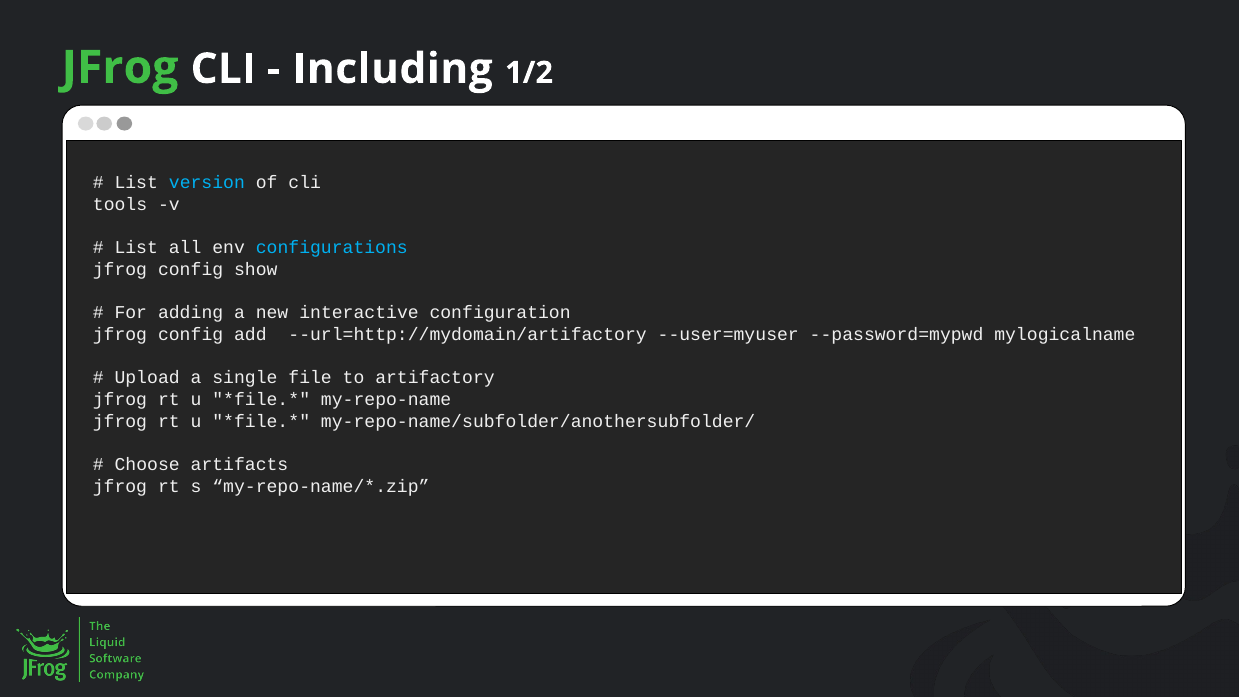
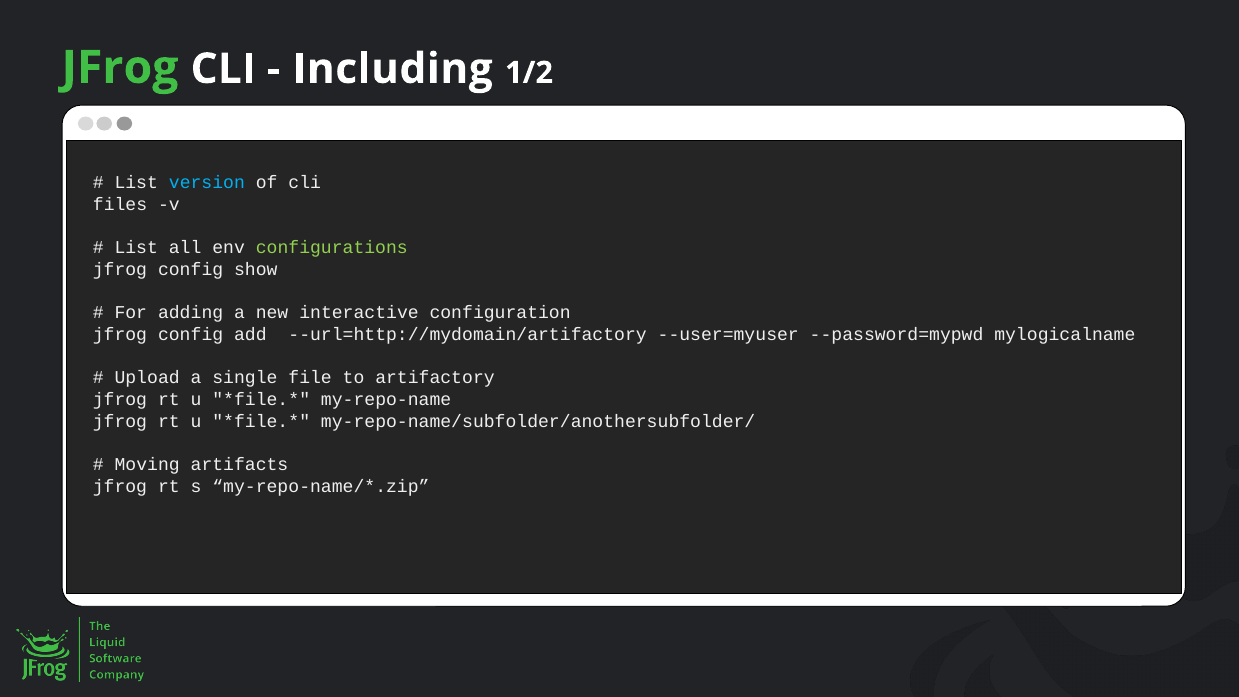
tools: tools -> files
configurations colour: light blue -> light green
Choose: Choose -> Moving
